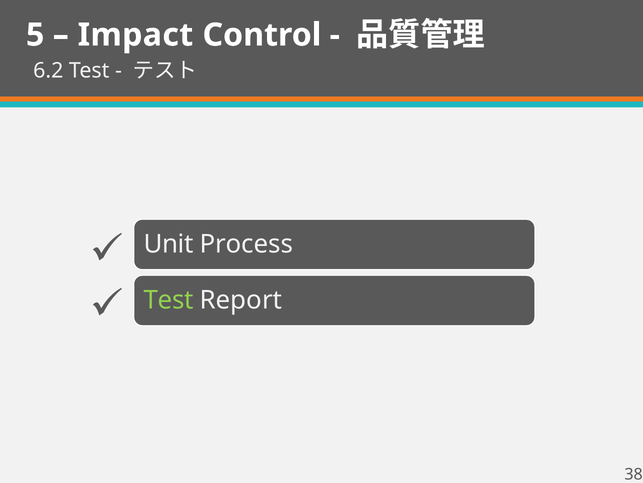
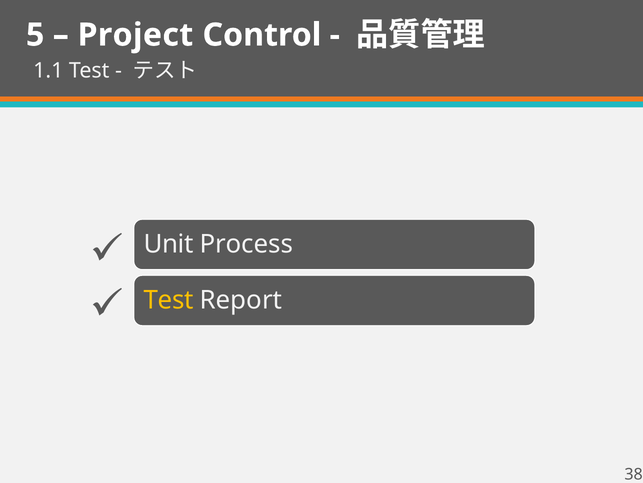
Impact: Impact -> Project
6.2: 6.2 -> 1.1
Test at (169, 300) colour: light green -> yellow
